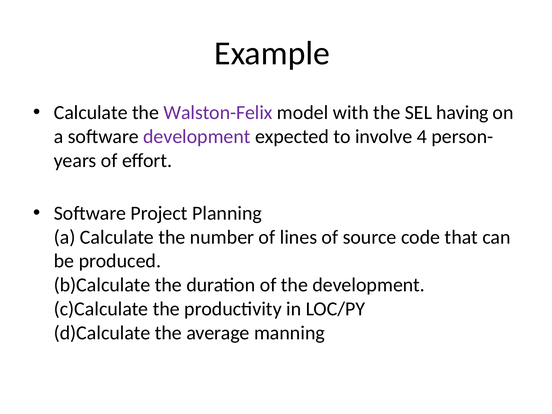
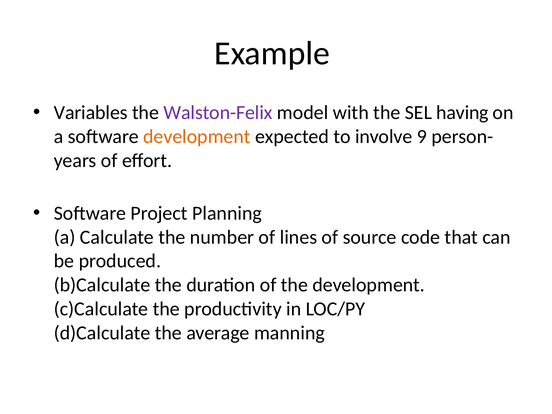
Calculate at (91, 113): Calculate -> Variables
development at (197, 137) colour: purple -> orange
4: 4 -> 9
